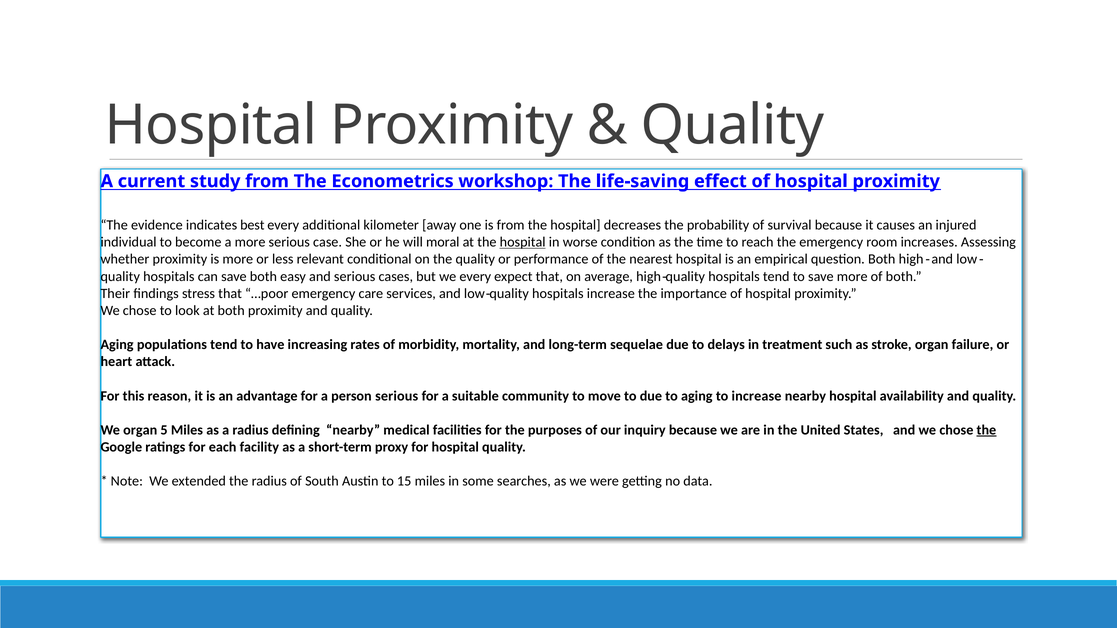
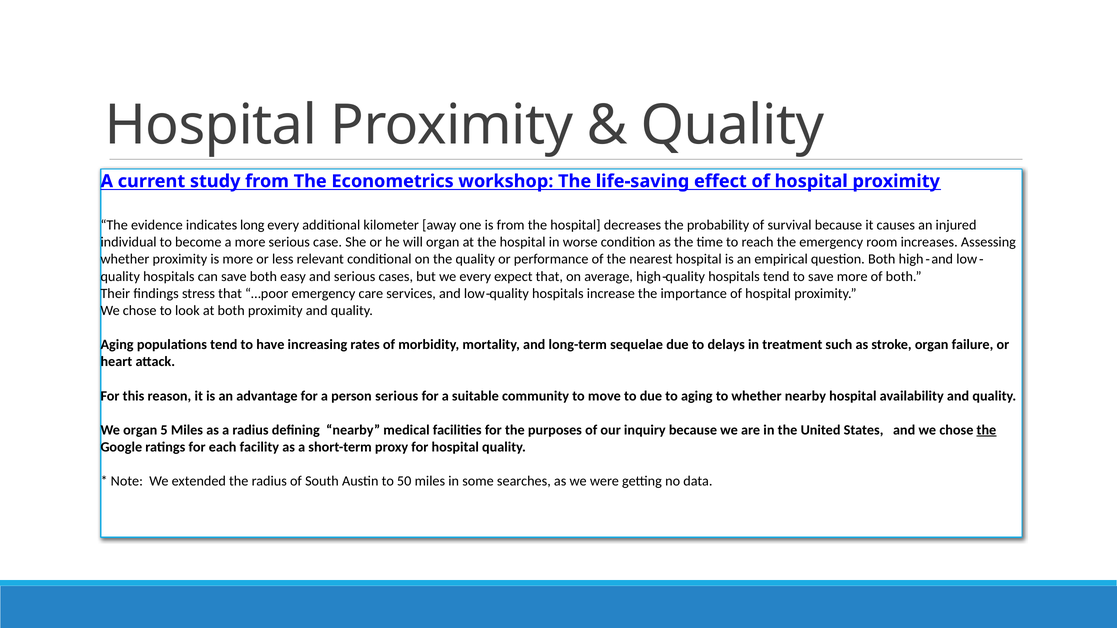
best: best -> long
will moral: moral -> organ
hospital at (523, 242) underline: present -> none
to increase: increase -> whether
15: 15 -> 50
